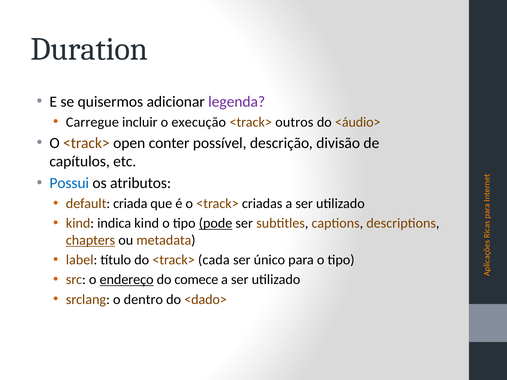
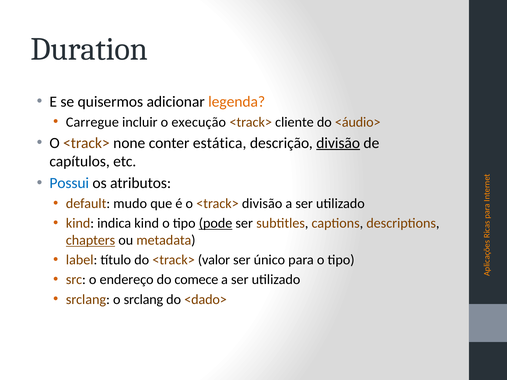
legenda colour: purple -> orange
outros: outros -> cliente
open: open -> none
possível: possível -> estática
divisão at (338, 143) underline: none -> present
criada: criada -> mudo
<track> criadas: criadas -> divisão
cada: cada -> valor
endereço underline: present -> none
o dentro: dentro -> srclang
